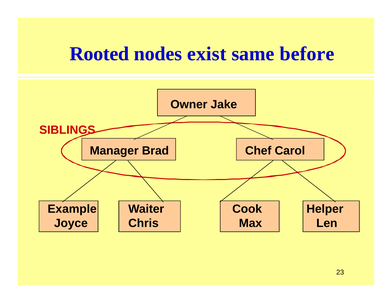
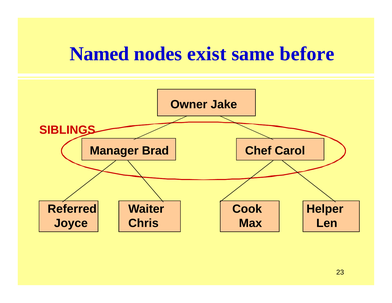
Rooted: Rooted -> Named
Example: Example -> Referred
